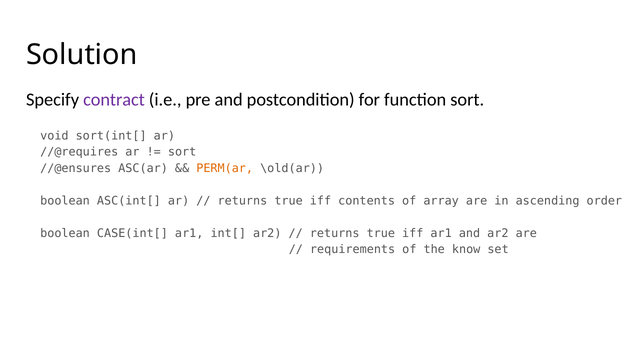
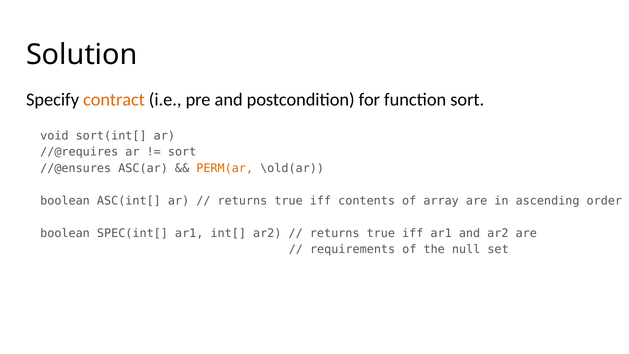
contract colour: purple -> orange
CASE(int[: CASE(int[ -> SPEC(int[
know: know -> null
